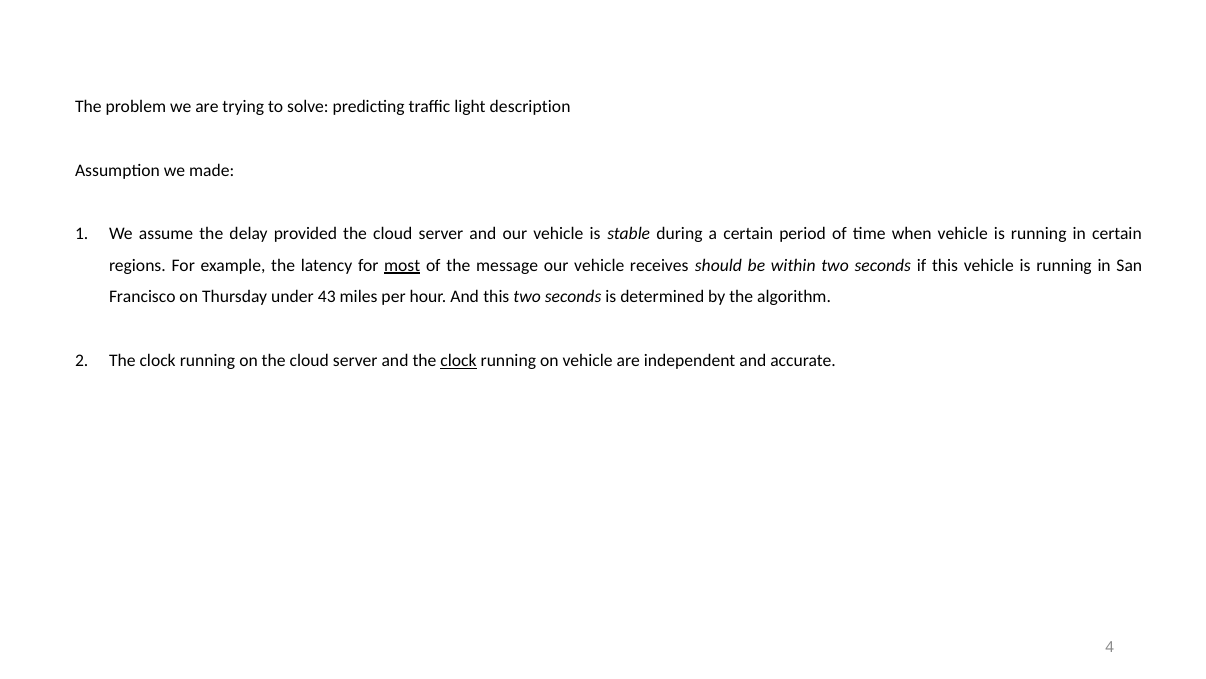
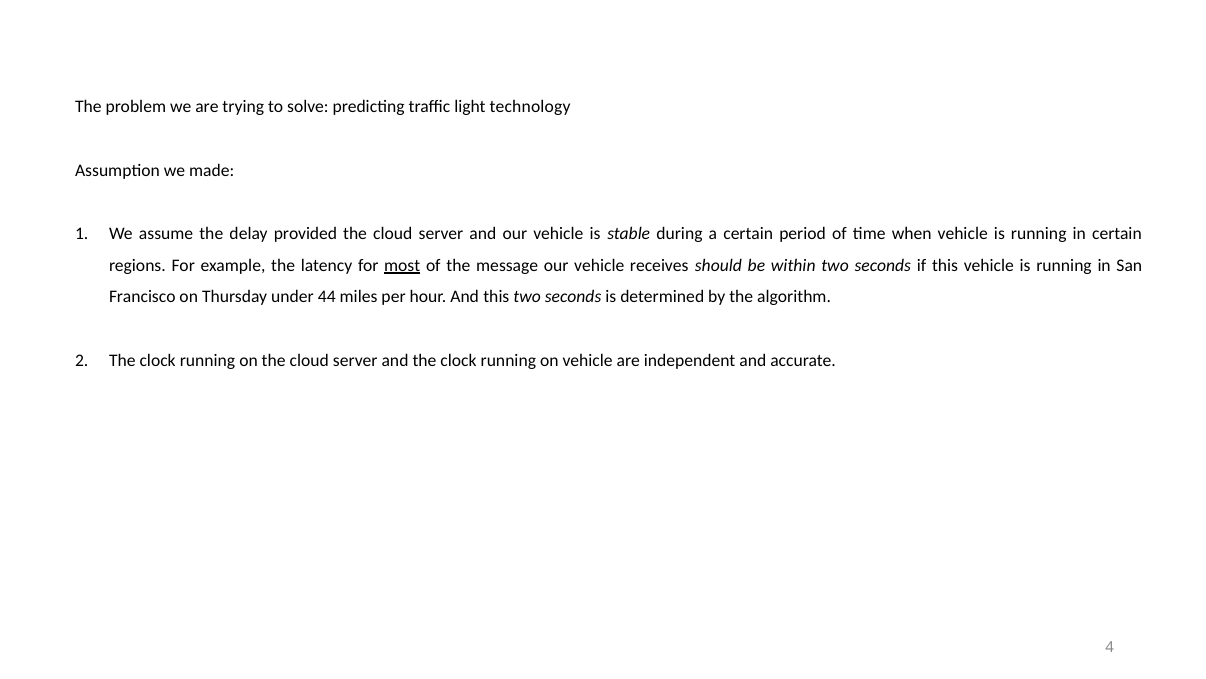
description: description -> technology
43: 43 -> 44
clock at (458, 360) underline: present -> none
